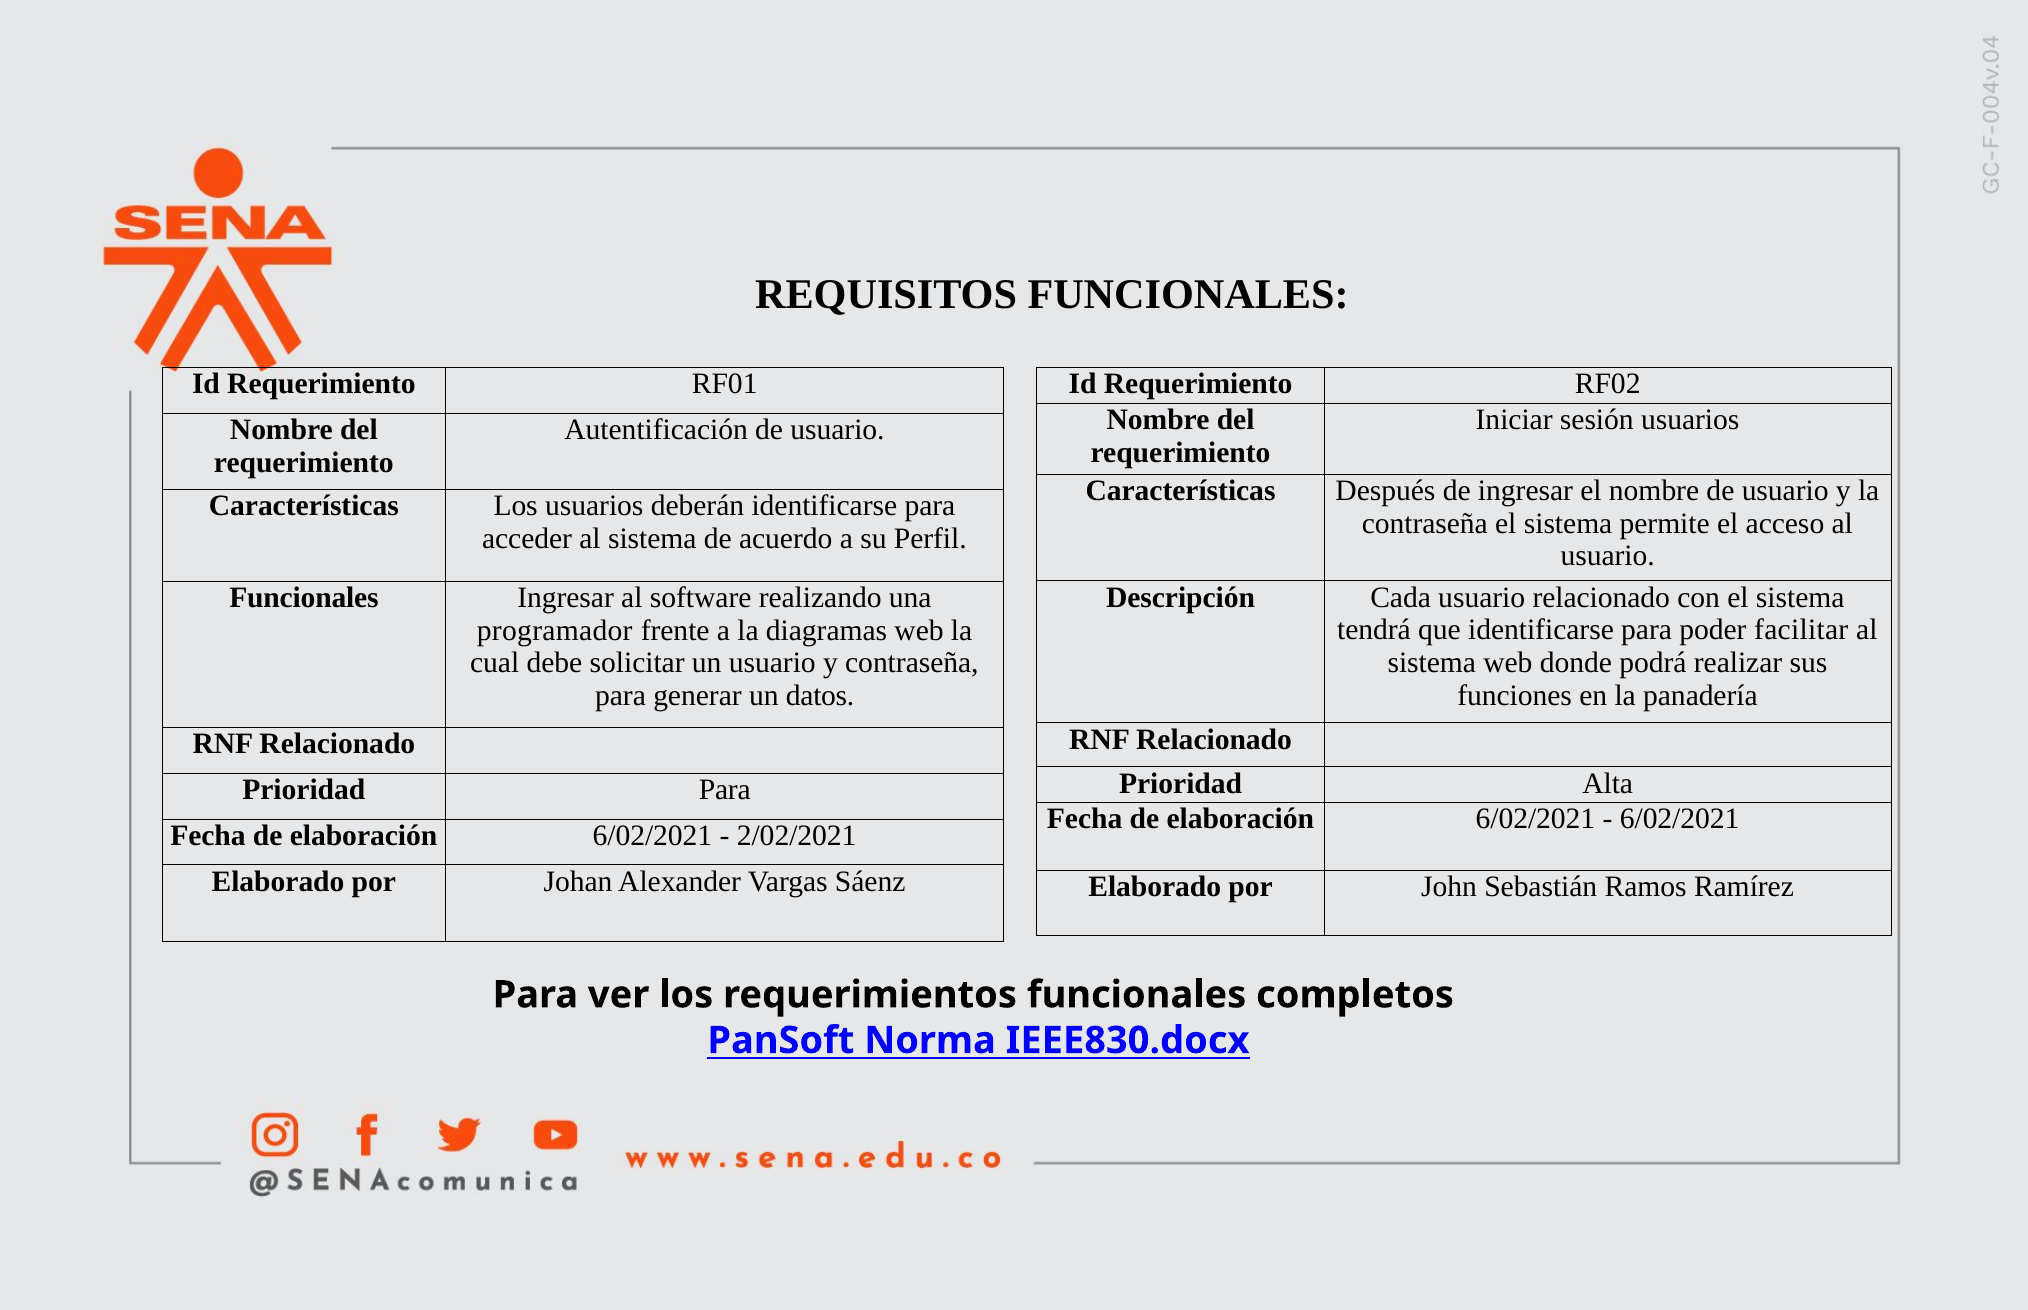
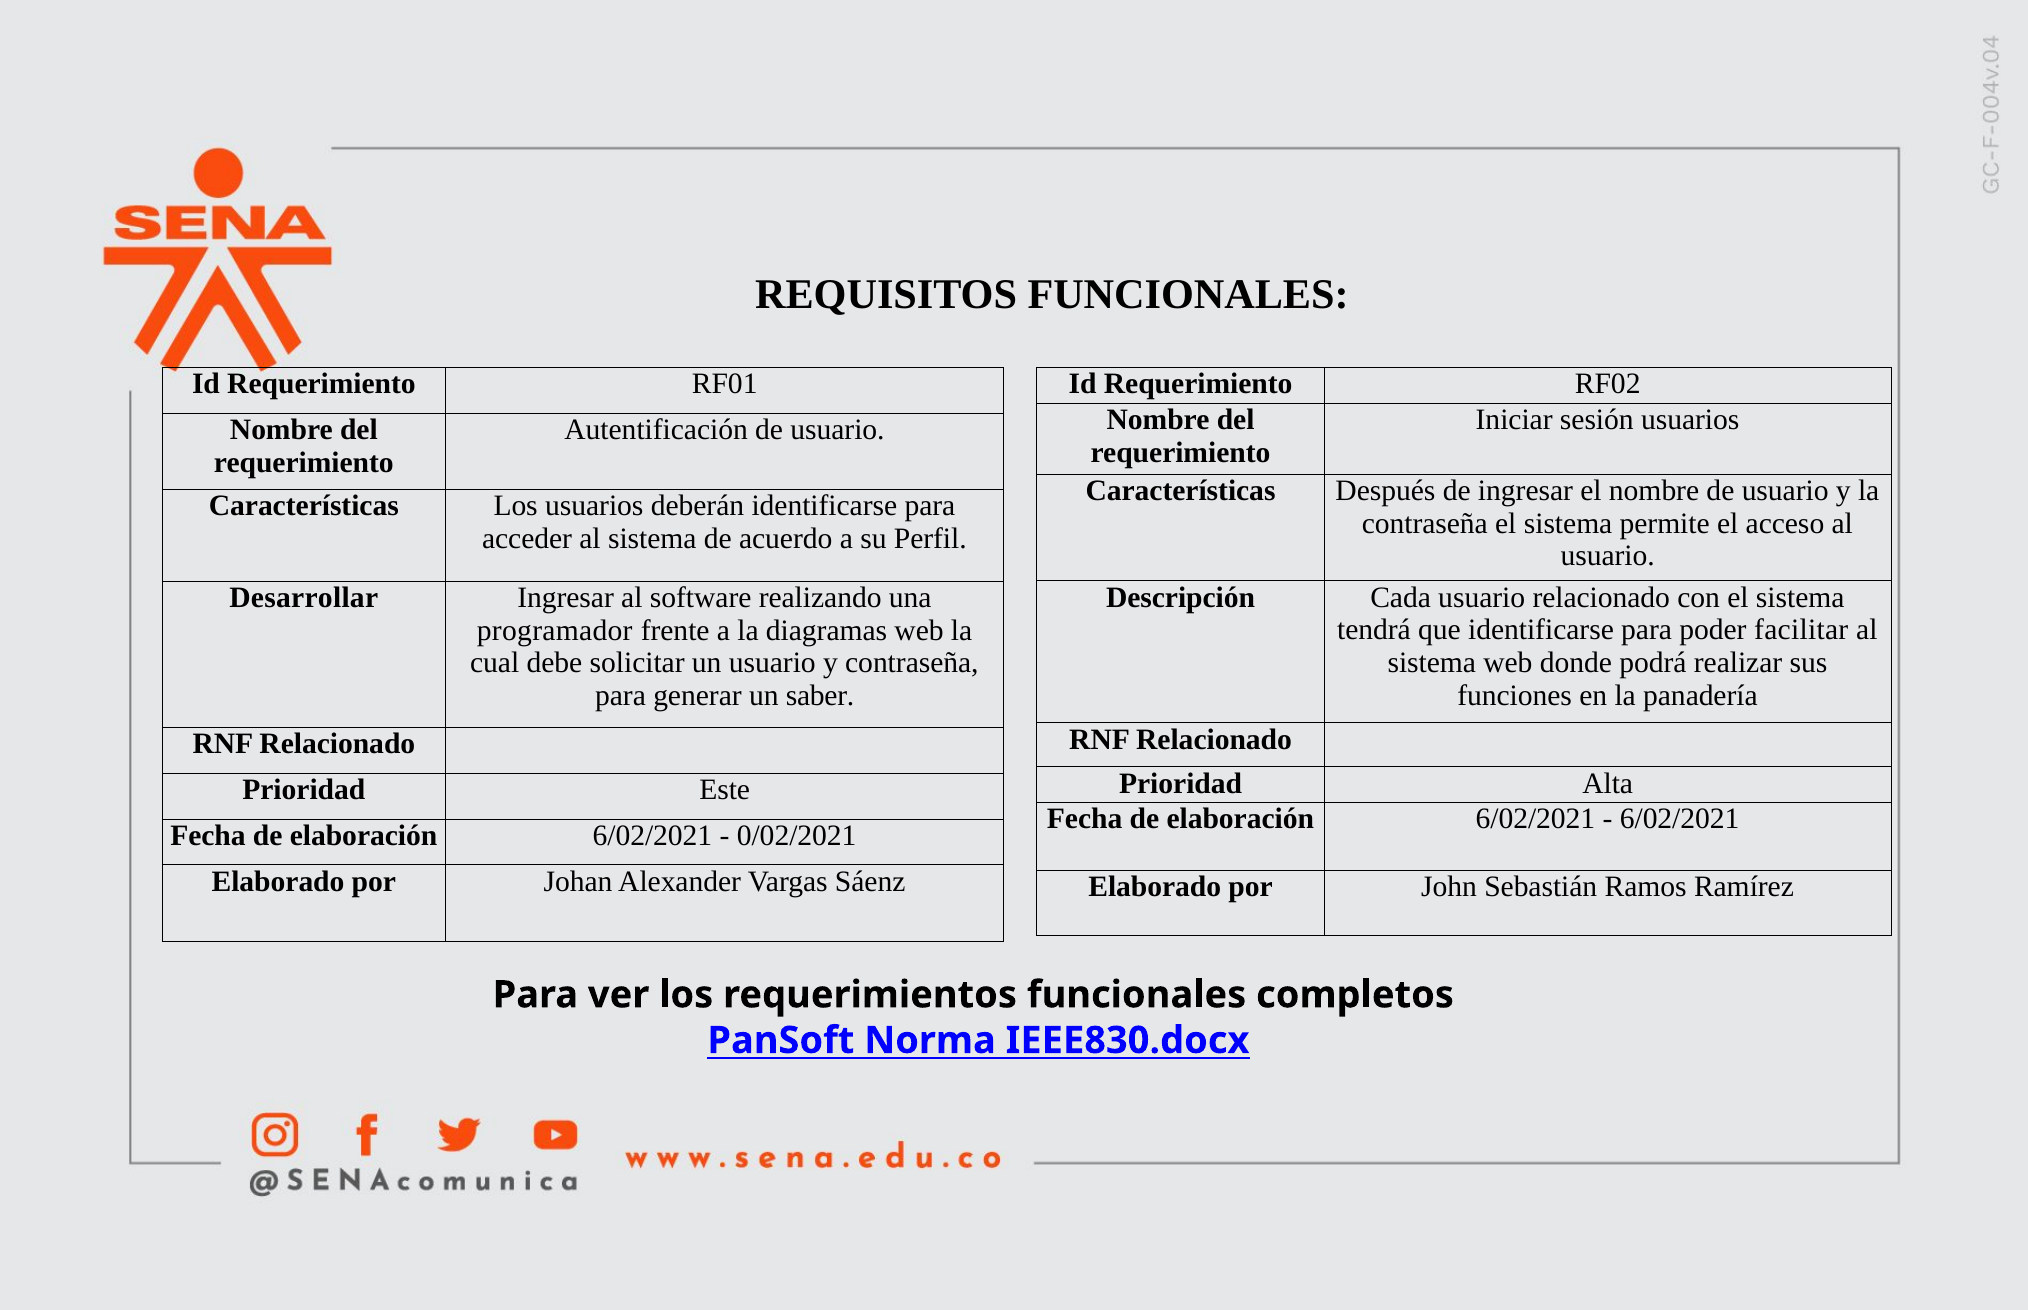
Funcionales at (304, 598): Funcionales -> Desarrollar
datos: datos -> saber
Prioridad Para: Para -> Este
2/02/2021: 2/02/2021 -> 0/02/2021
